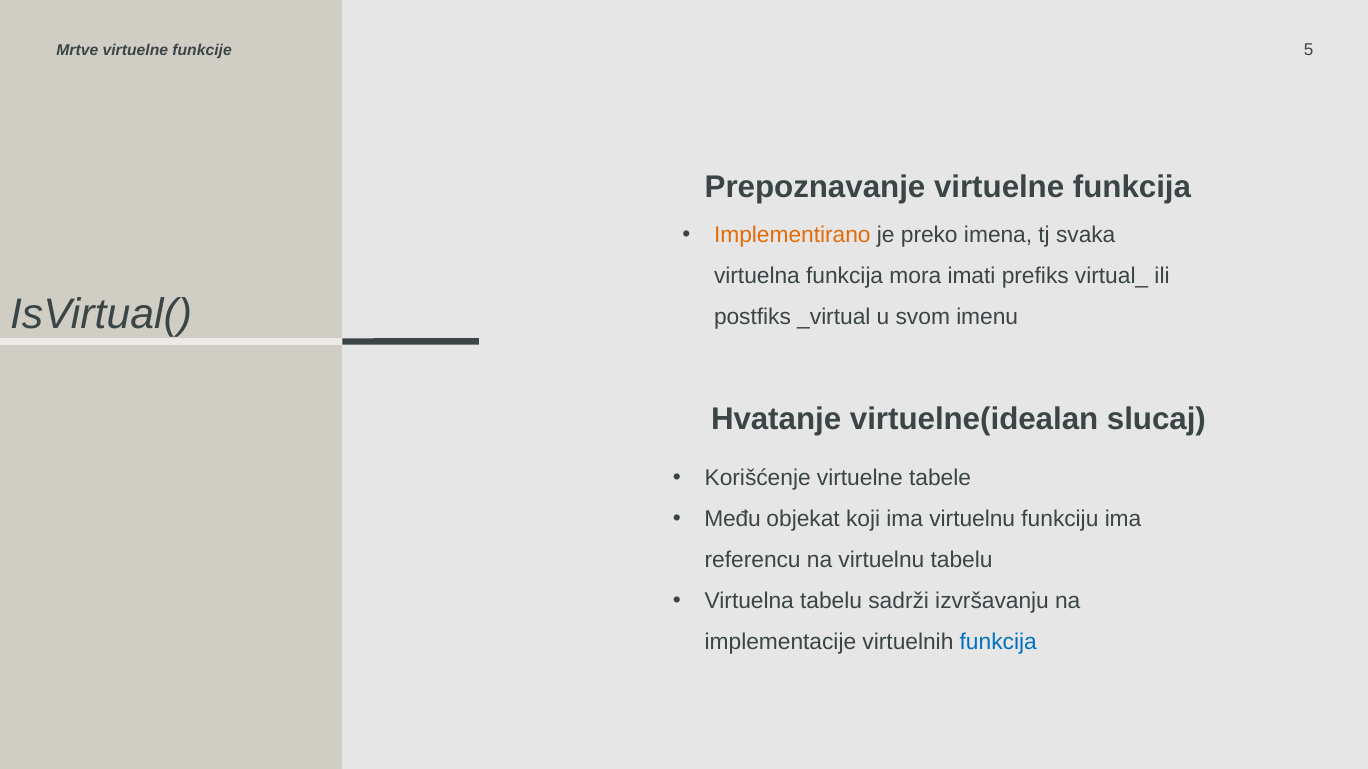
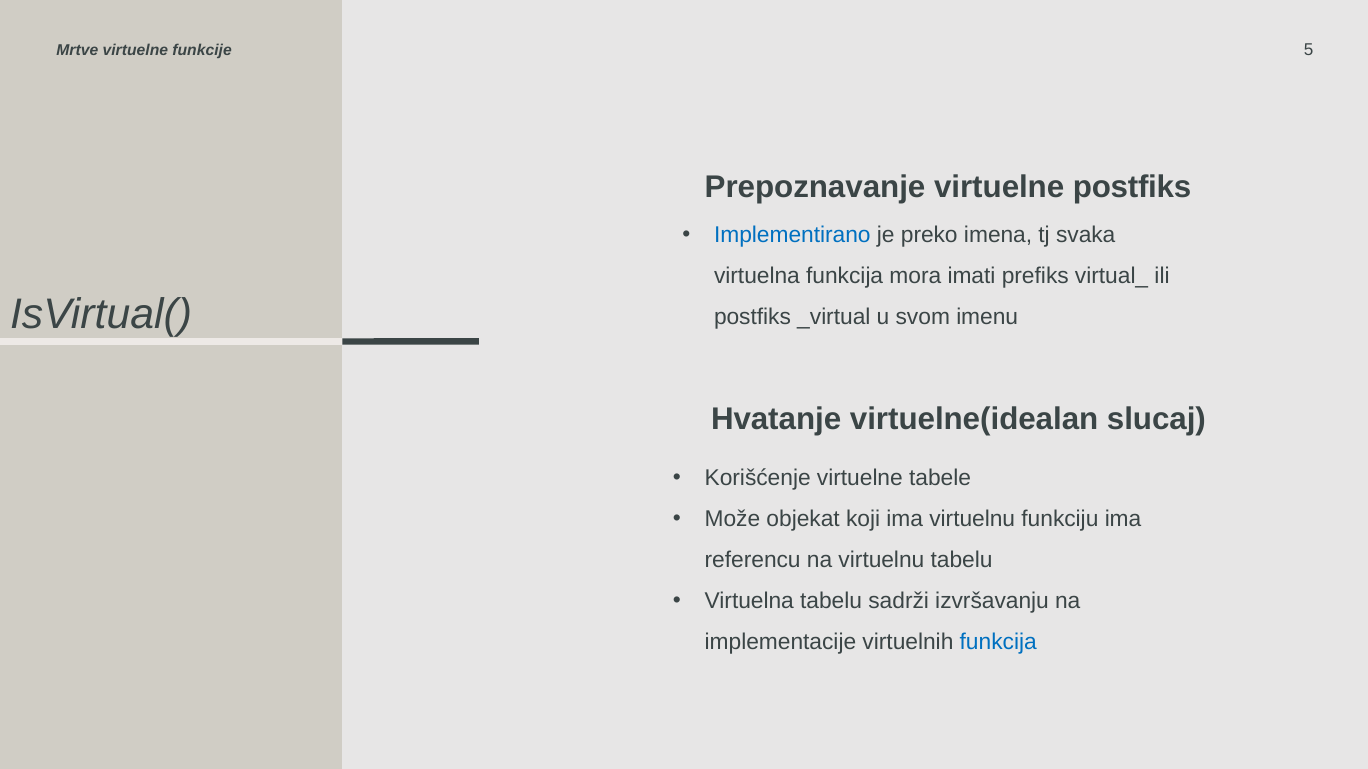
virtuelne funkcija: funkcija -> postfiks
Implementirano colour: orange -> blue
Među: Među -> Može
